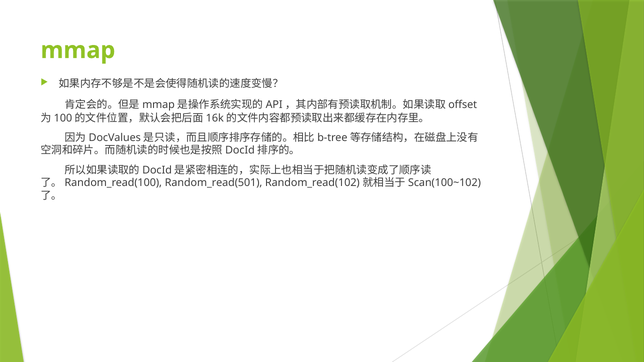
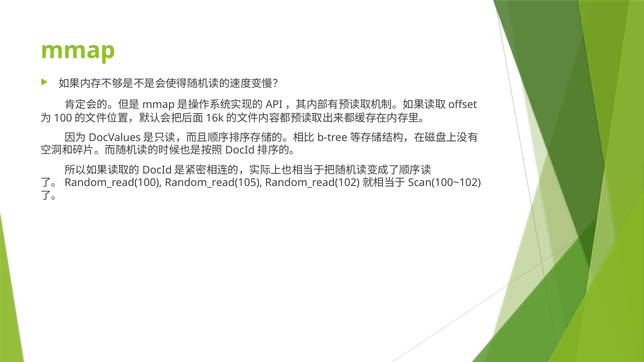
Random_read(501: Random_read(501 -> Random_read(105
